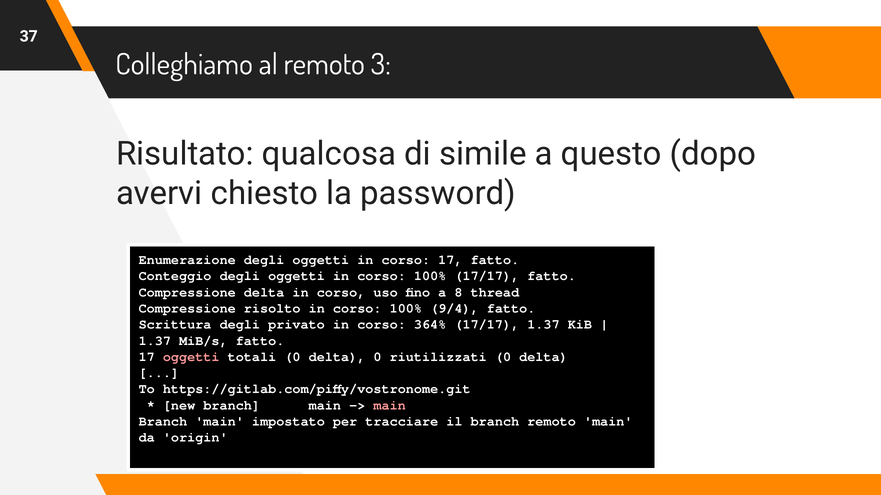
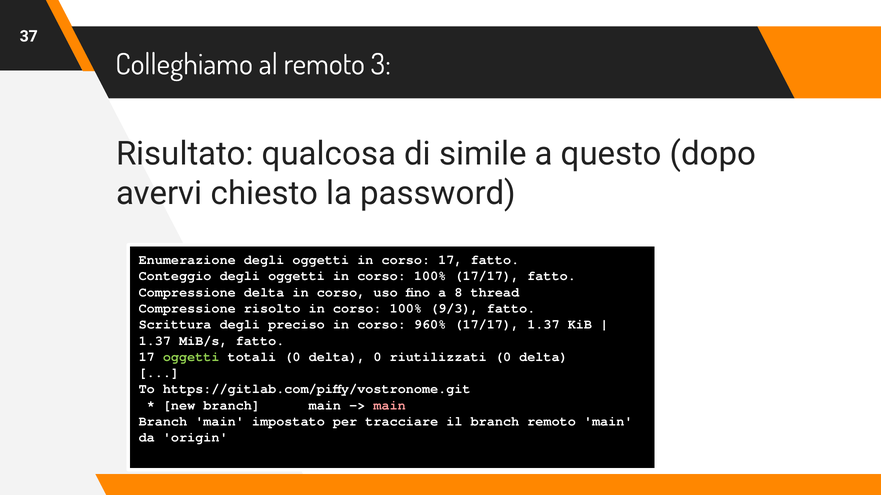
9/4: 9/4 -> 9/3
privato: privato -> preciso
364%: 364% -> 960%
oggetti at (191, 357) colour: pink -> light green
